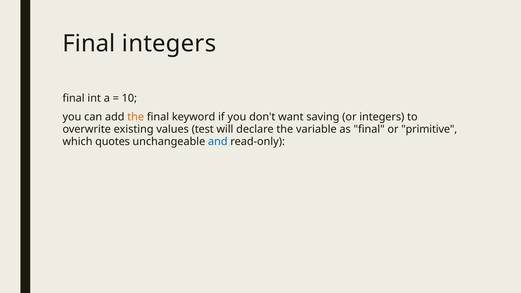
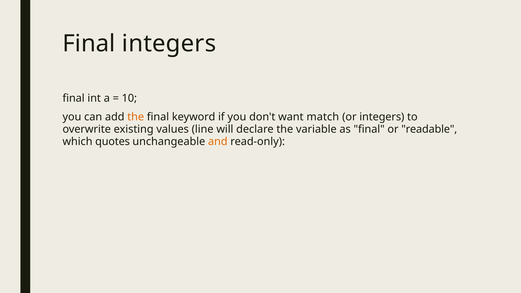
saving: saving -> match
test: test -> line
primitive: primitive -> readable
and colour: blue -> orange
